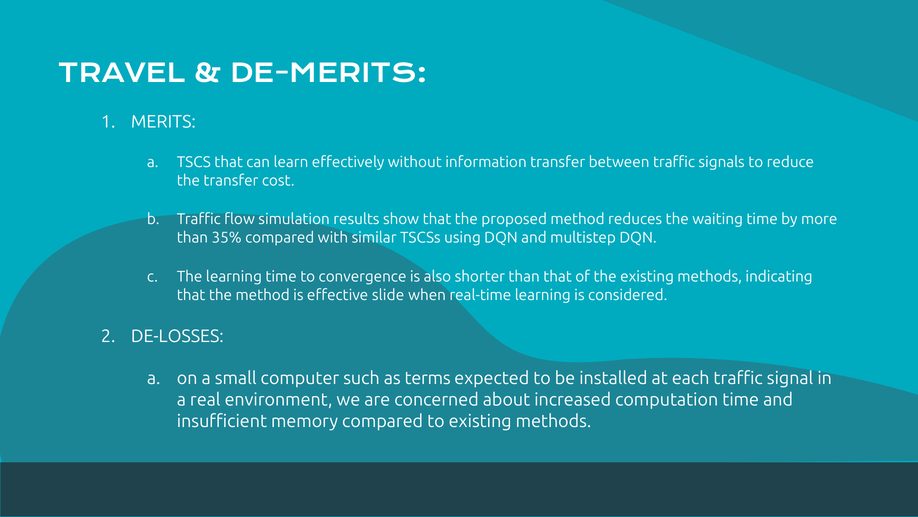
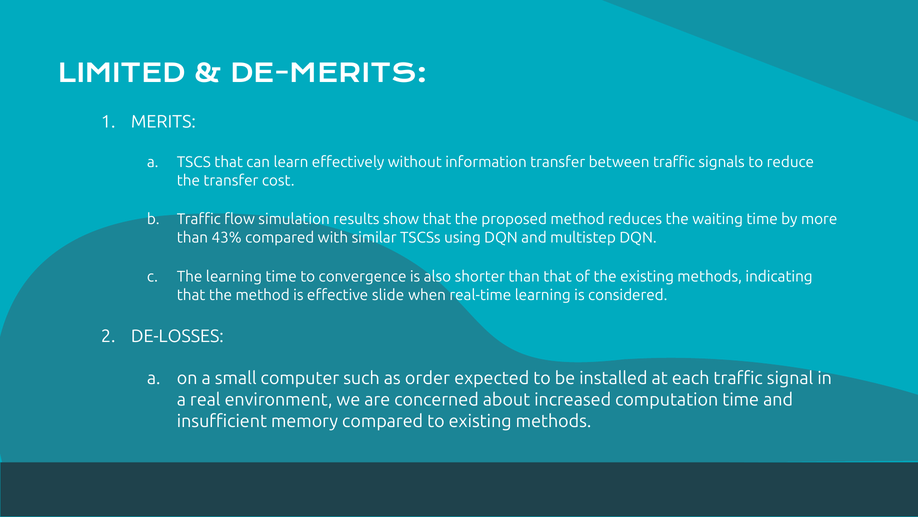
TRAVEL: TRAVEL -> LIMITED
35%: 35% -> 43%
terms: terms -> order
